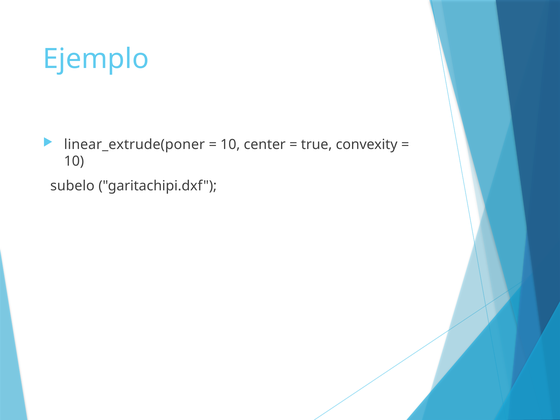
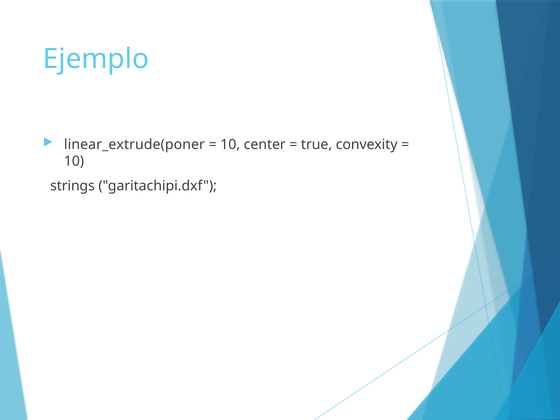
subelo: subelo -> strings
